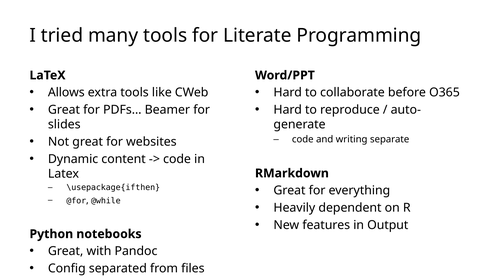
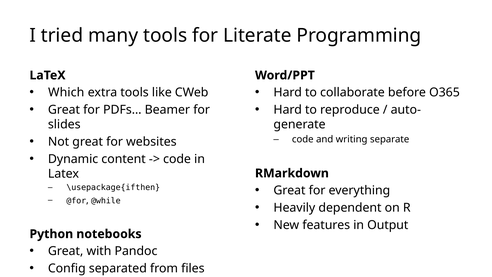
Allows: Allows -> Which
